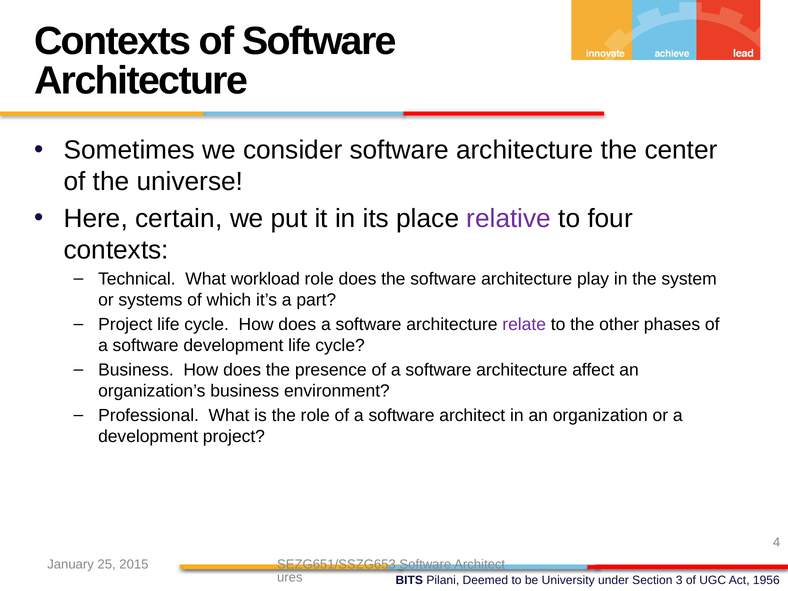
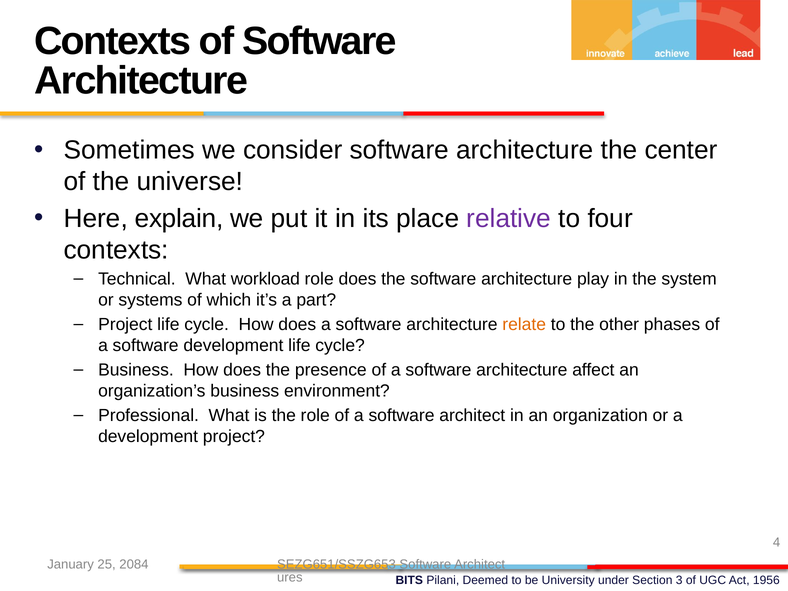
certain: certain -> explain
relate colour: purple -> orange
2015: 2015 -> 2084
